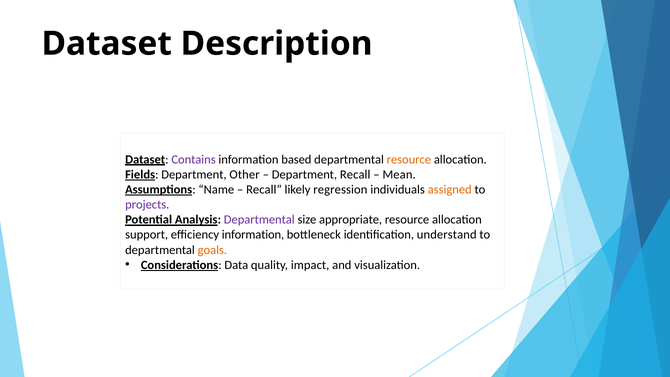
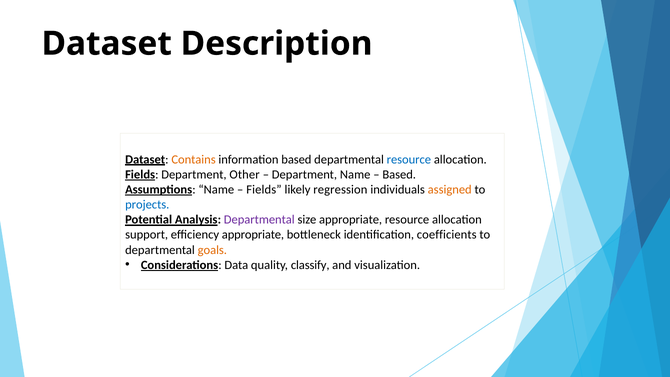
Contains colour: purple -> orange
resource at (409, 159) colour: orange -> blue
Department Recall: Recall -> Name
Mean at (399, 174): Mean -> Based
Recall at (264, 189): Recall -> Fields
projects colour: purple -> blue
efficiency information: information -> appropriate
understand: understand -> coefficients
impact: impact -> classify
